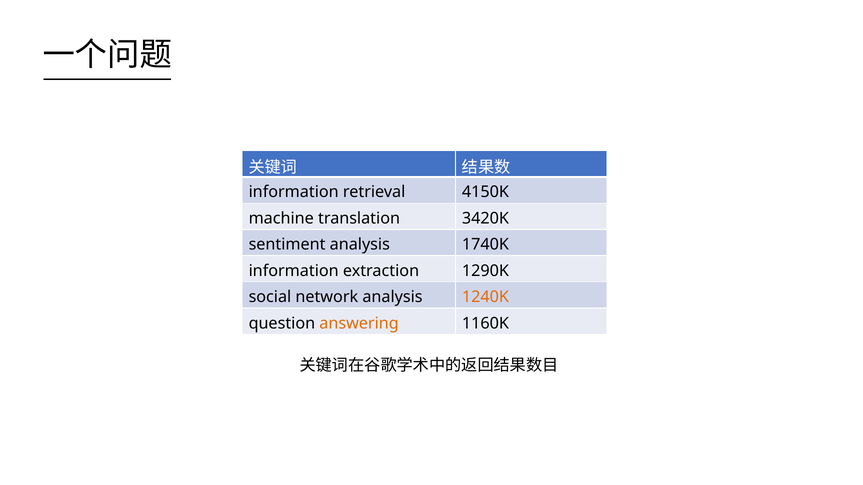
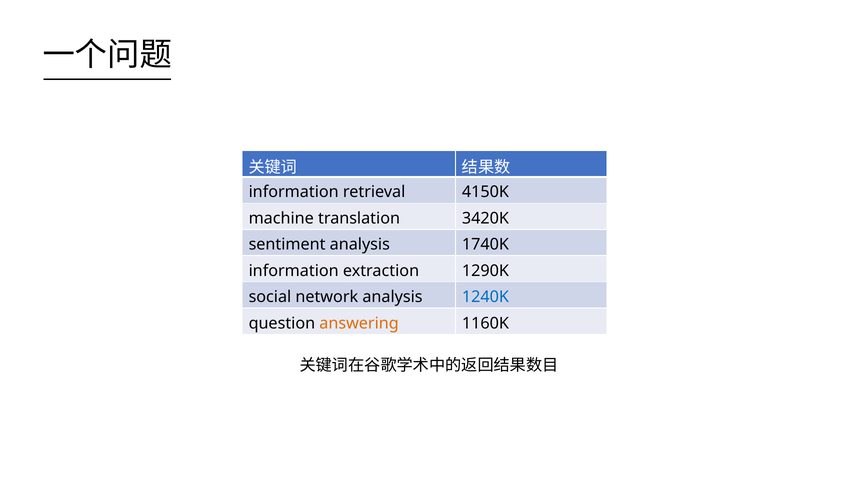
1240K colour: orange -> blue
